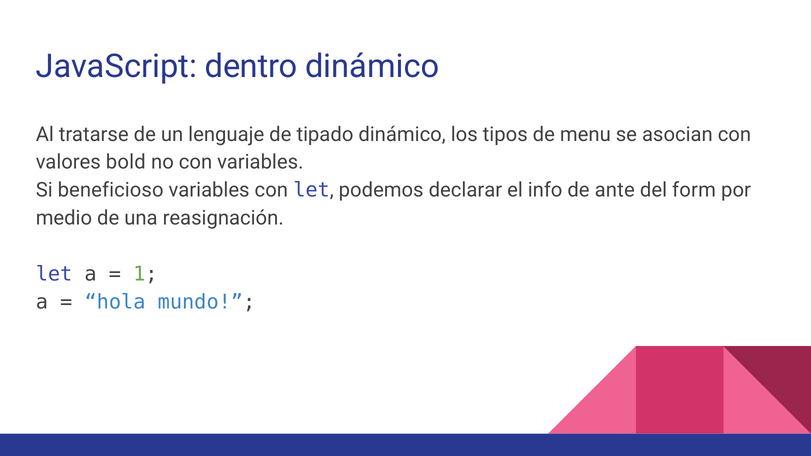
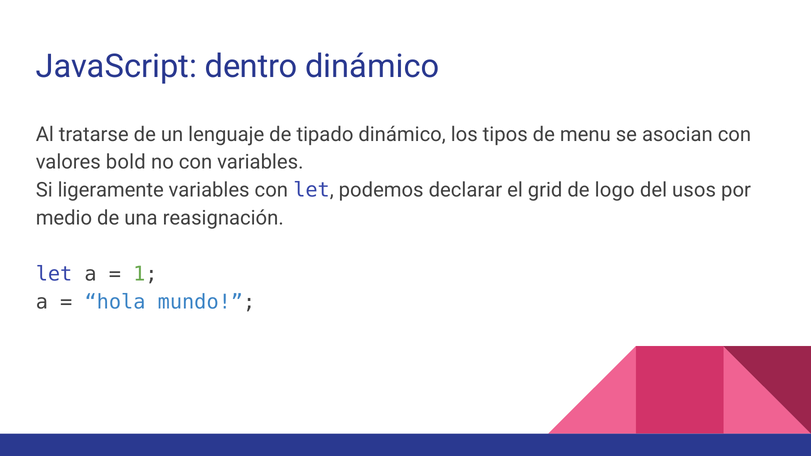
beneficioso: beneficioso -> ligeramente
info: info -> grid
ante: ante -> logo
form: form -> usos
